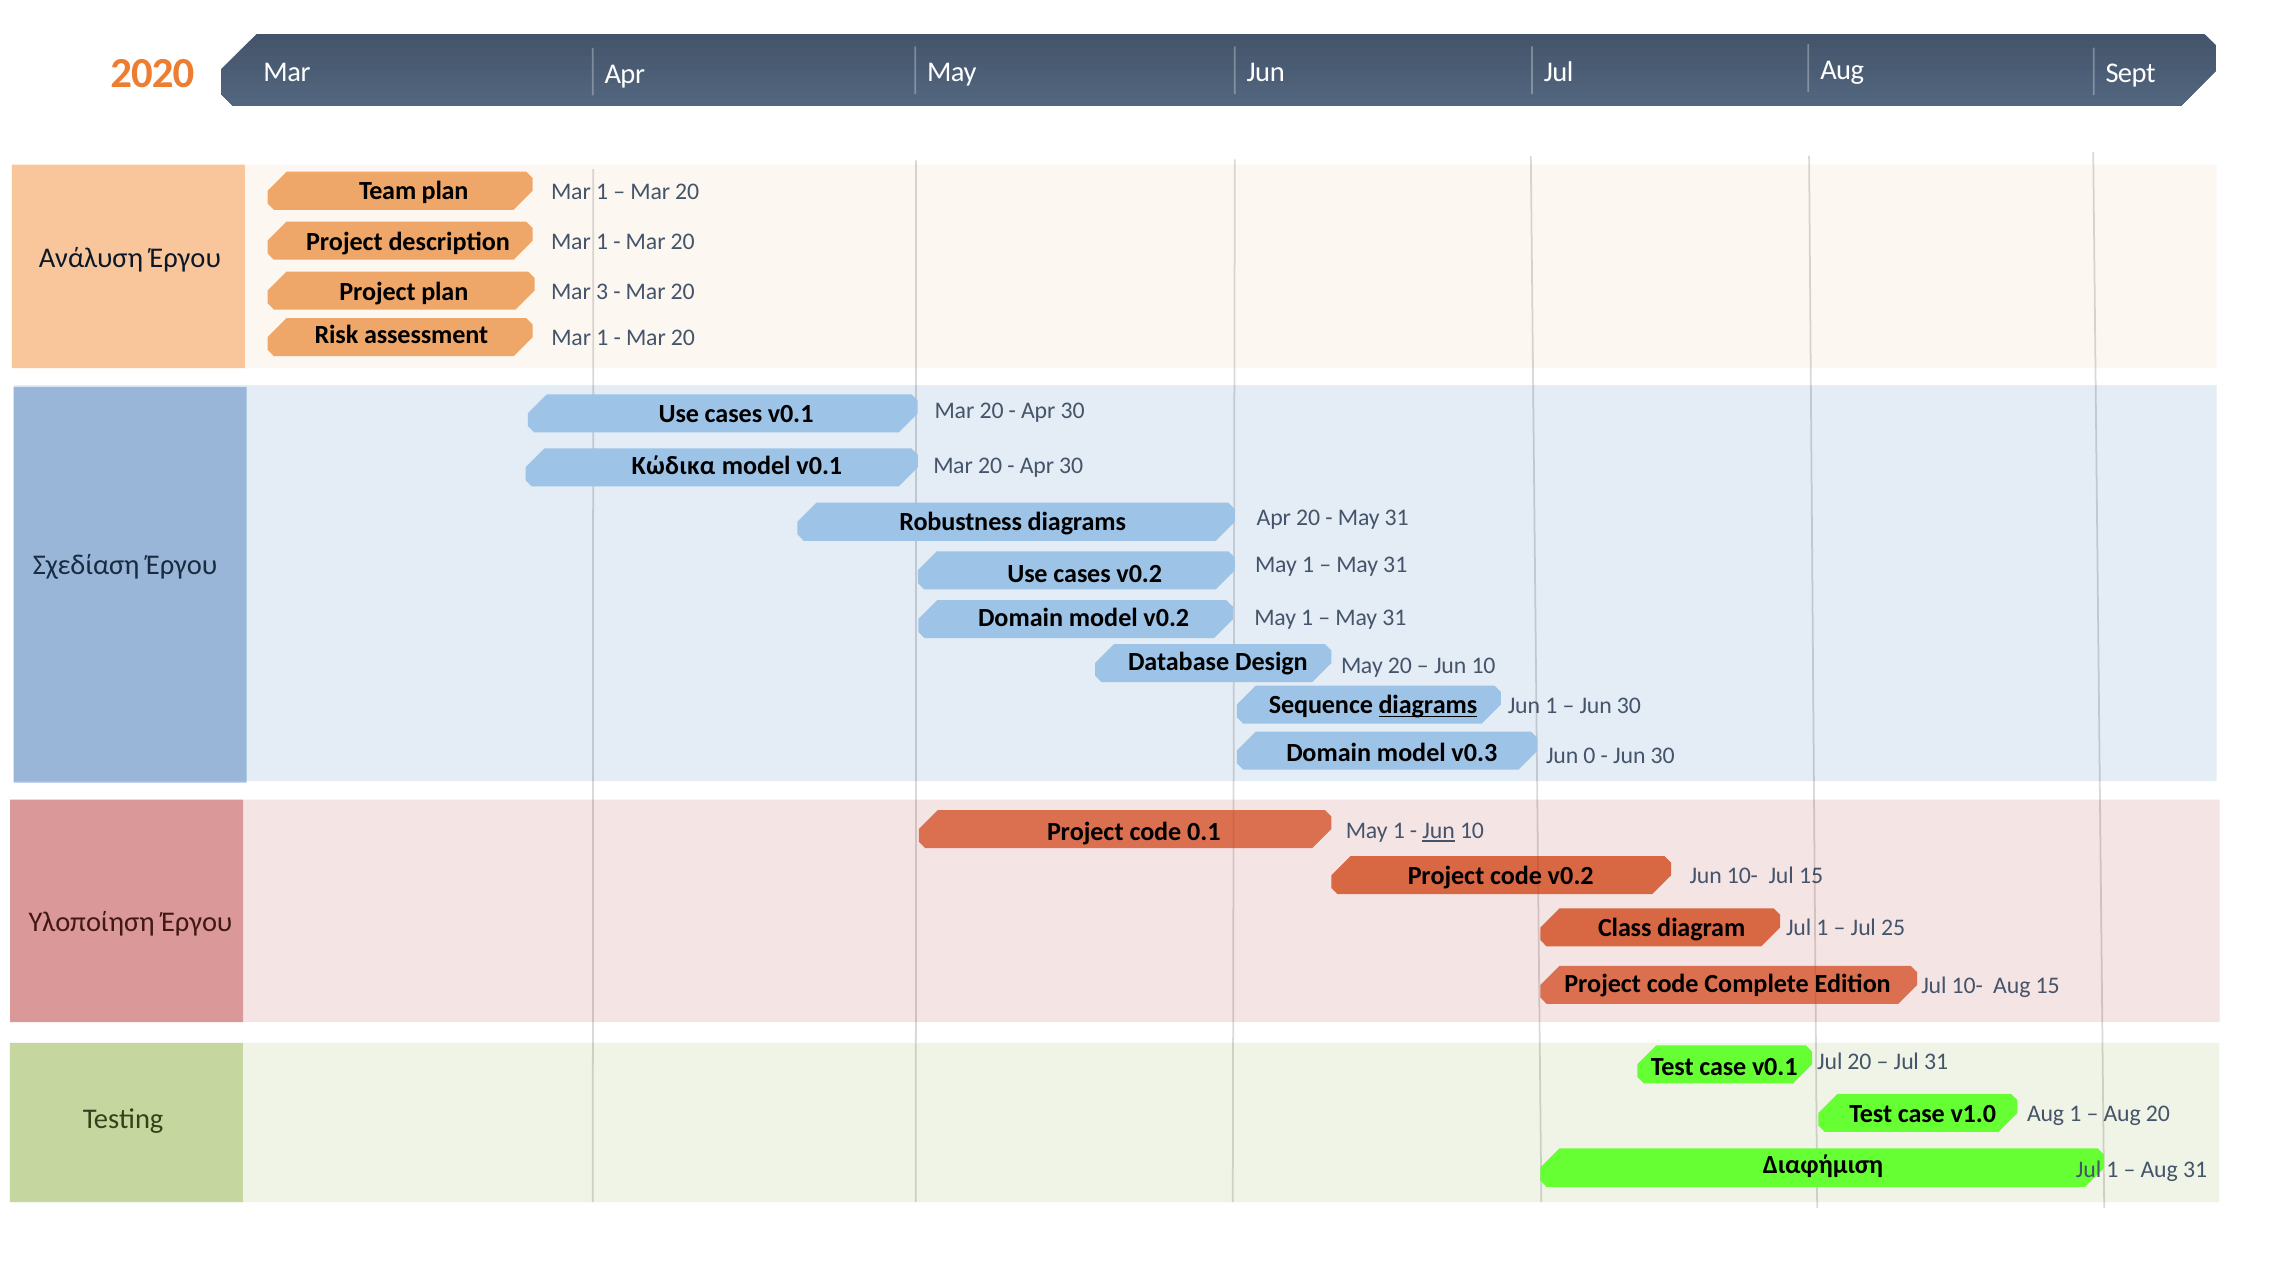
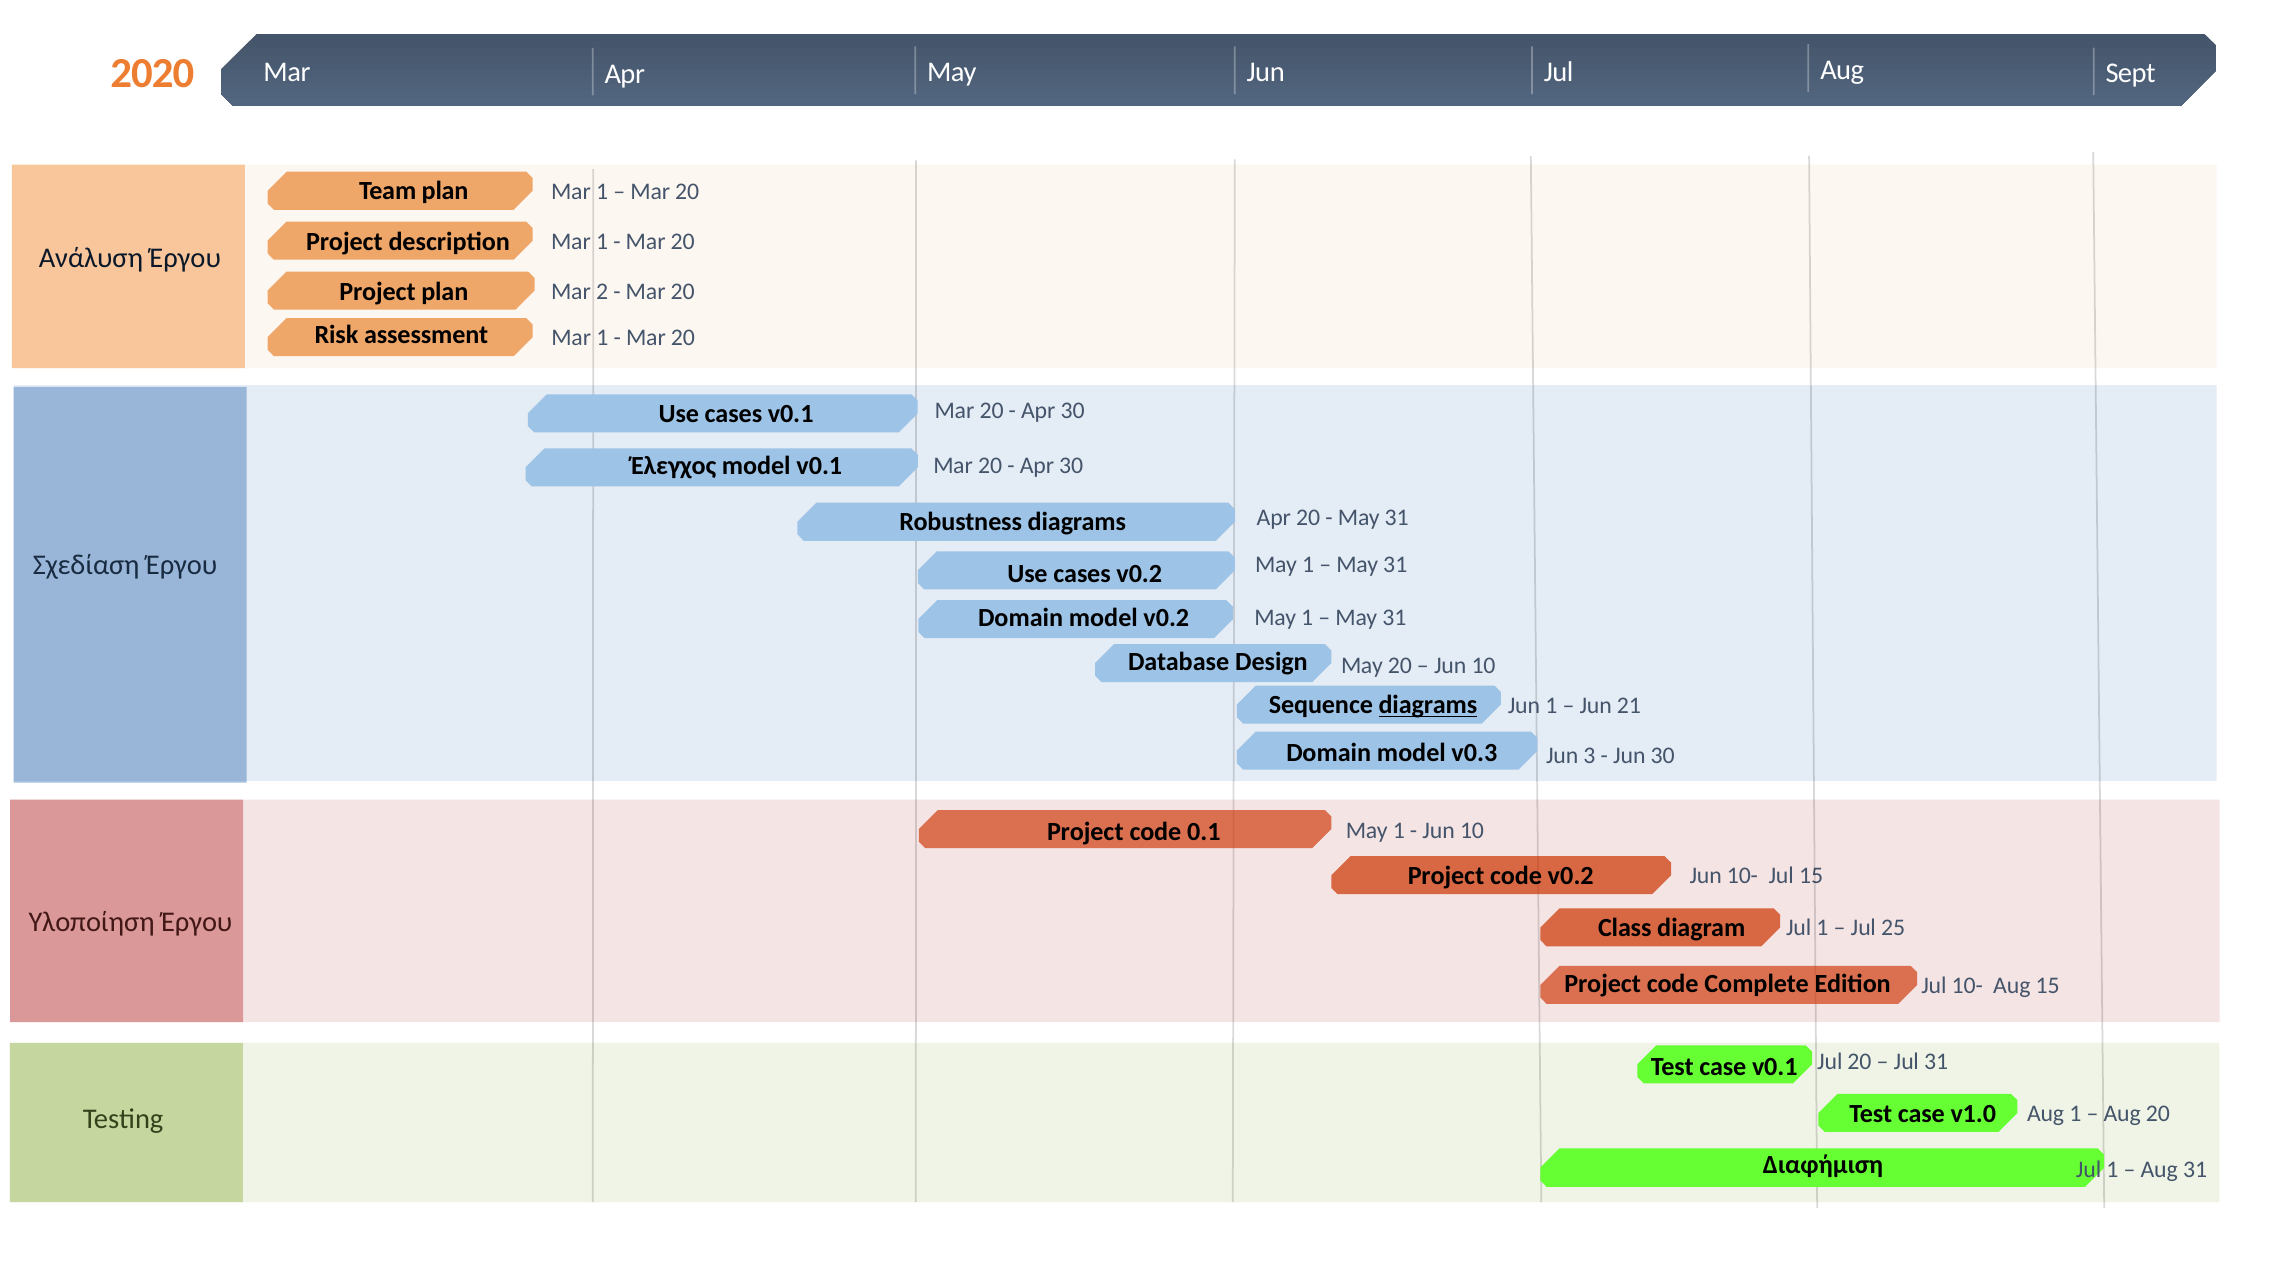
3: 3 -> 2
Κώδικα: Κώδικα -> Έλεγχος
30 at (1629, 705): 30 -> 21
0: 0 -> 3
Jun at (1439, 831) underline: present -> none
